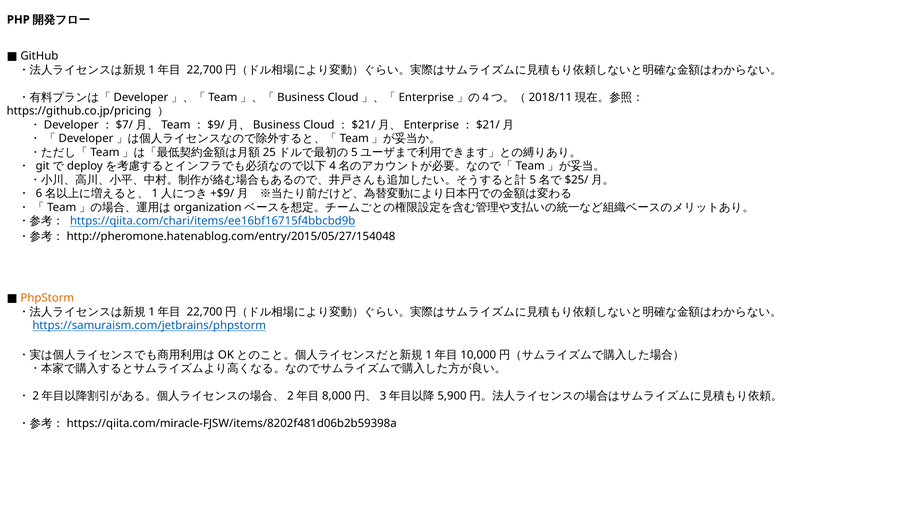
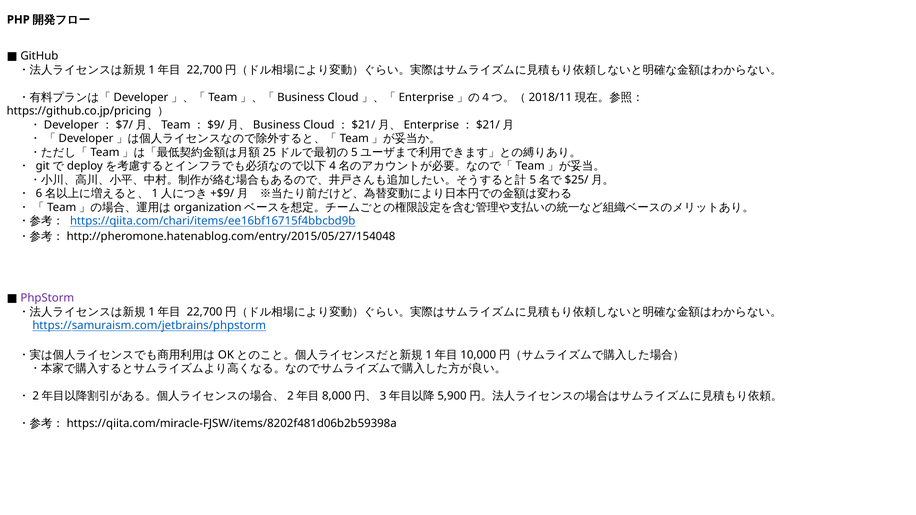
PhpStorm colour: orange -> purple
